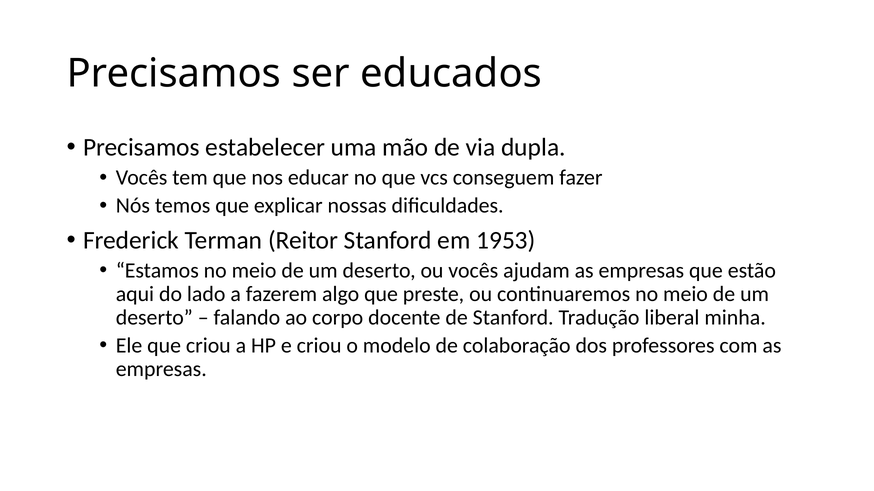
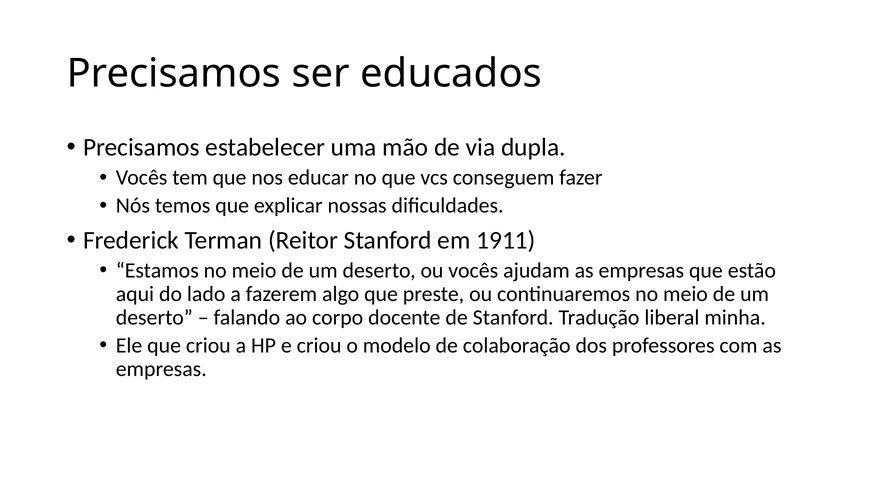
1953: 1953 -> 1911
